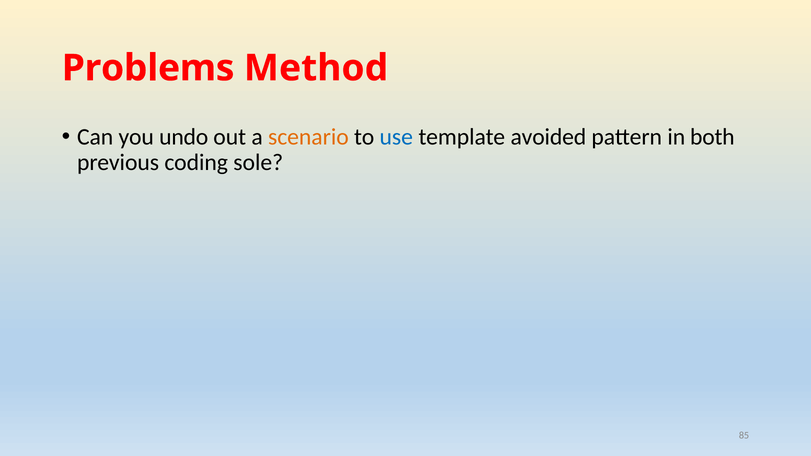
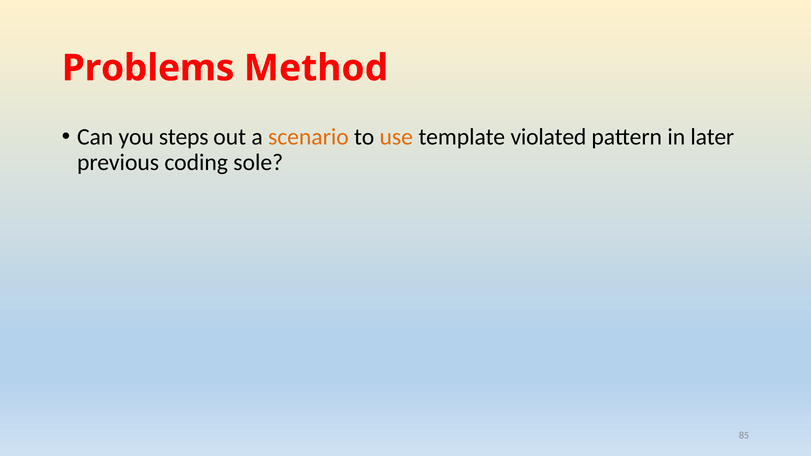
undo: undo -> steps
use colour: blue -> orange
avoided: avoided -> violated
both: both -> later
